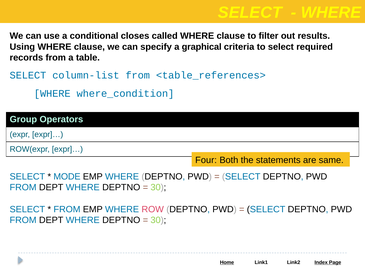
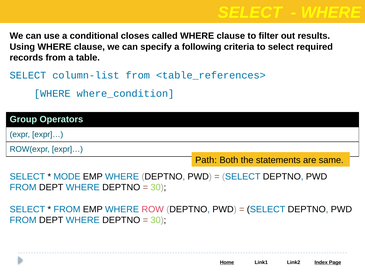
graphical: graphical -> following
Four: Four -> Path
